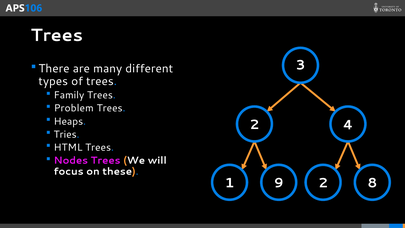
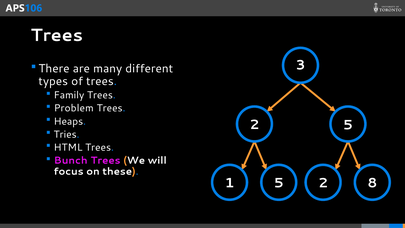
2 4: 4 -> 5
Nodes: Nodes -> Bunch
1 9: 9 -> 5
